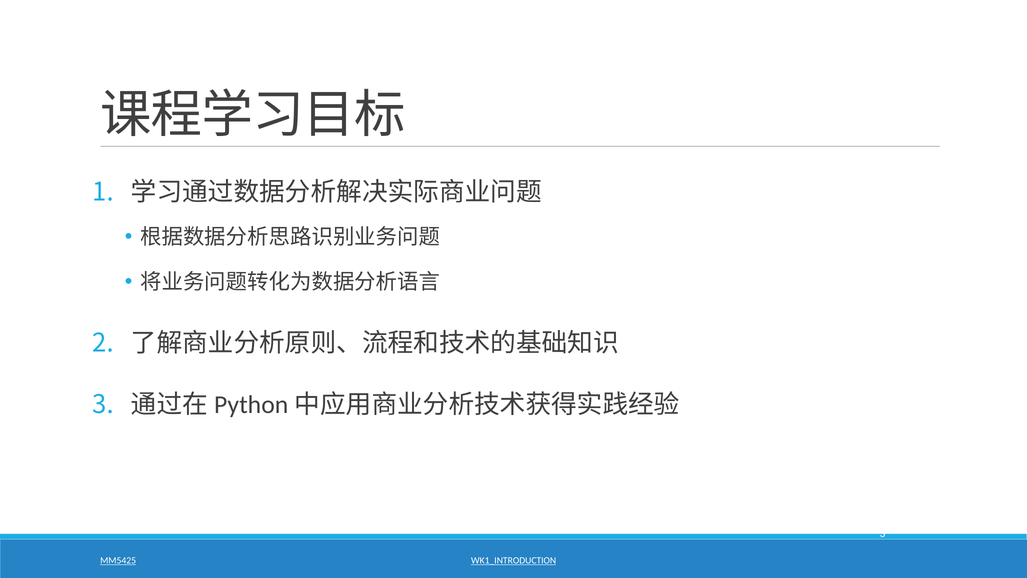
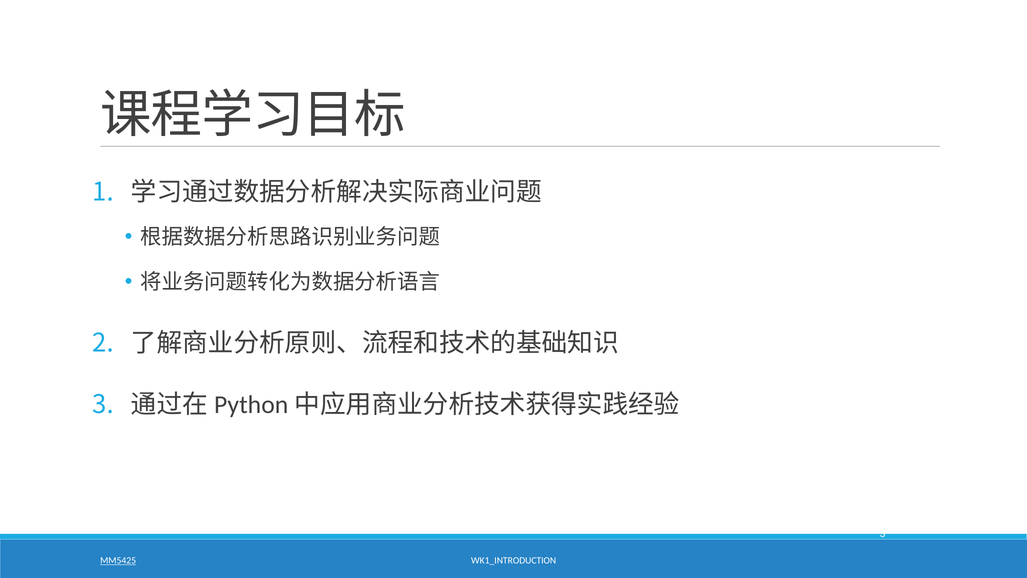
WK1_INTRODUCTION underline: present -> none
